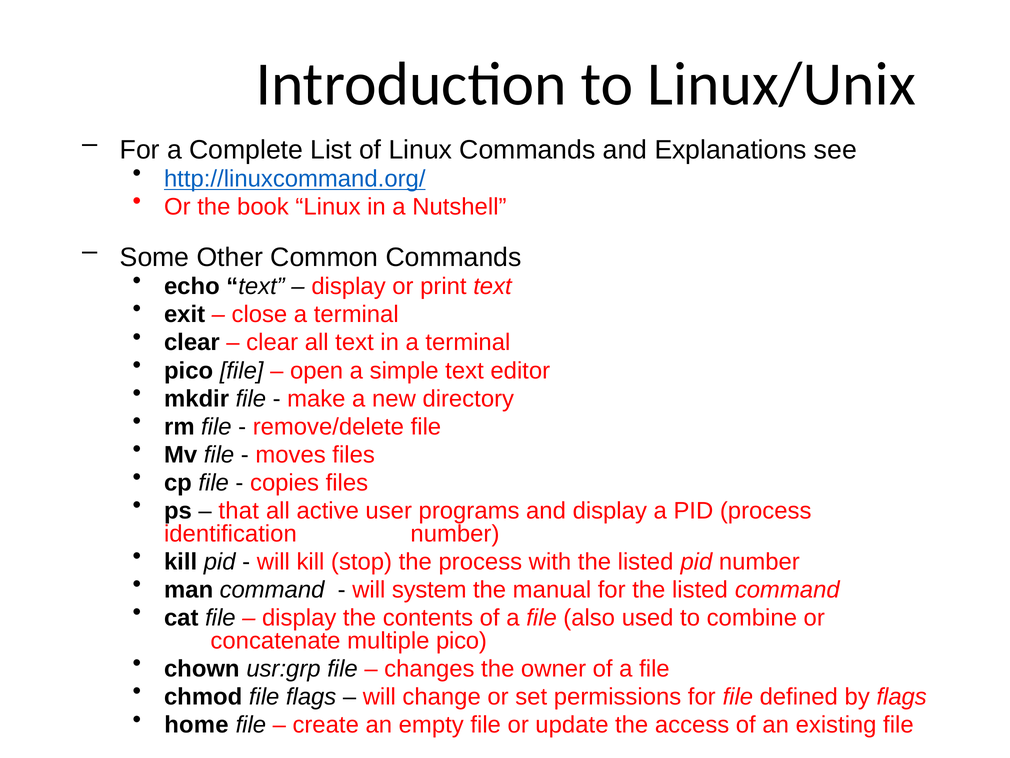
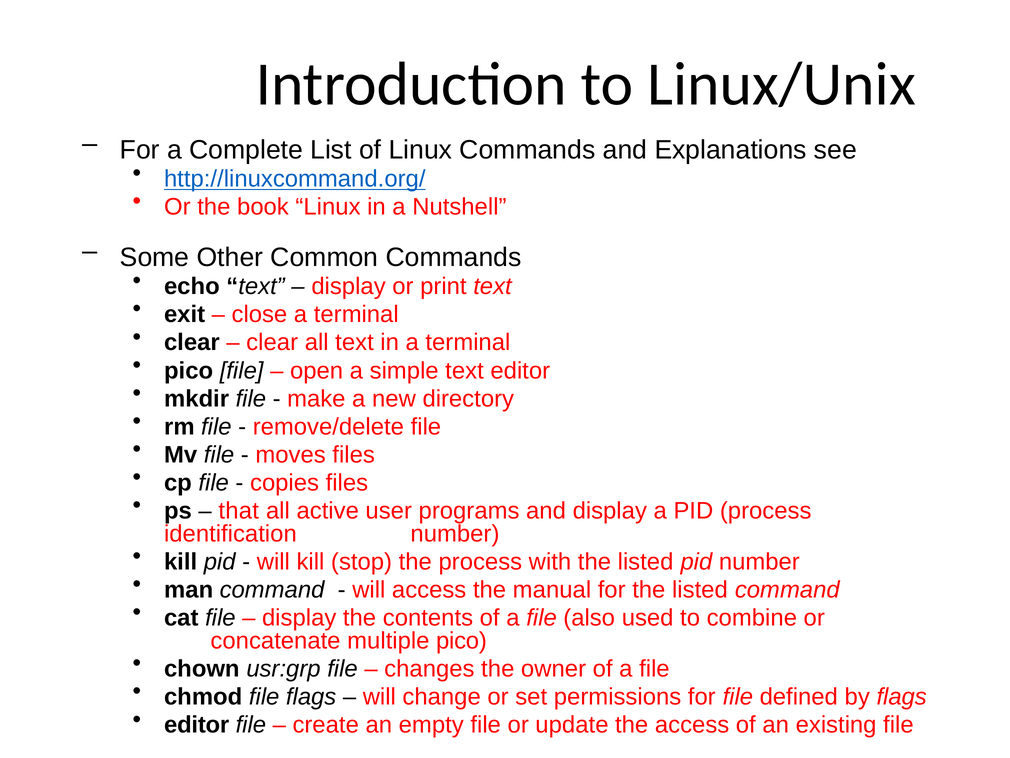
will system: system -> access
home at (196, 725): home -> editor
